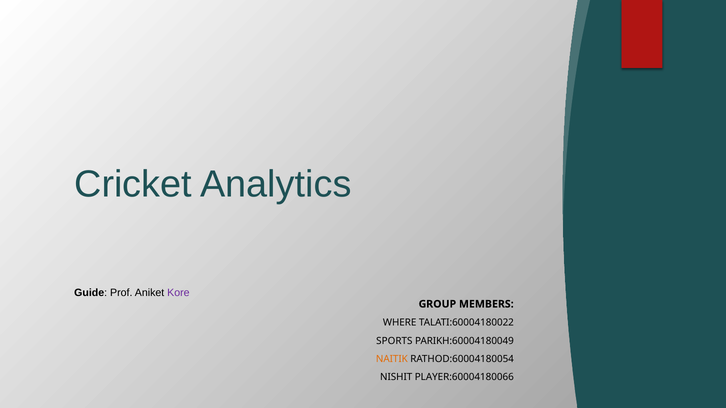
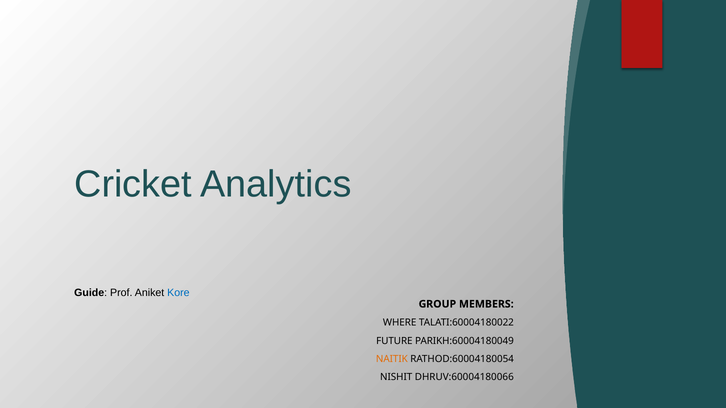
Kore colour: purple -> blue
SPORTS: SPORTS -> FUTURE
PLAYER:60004180066: PLAYER:60004180066 -> DHRUV:60004180066
